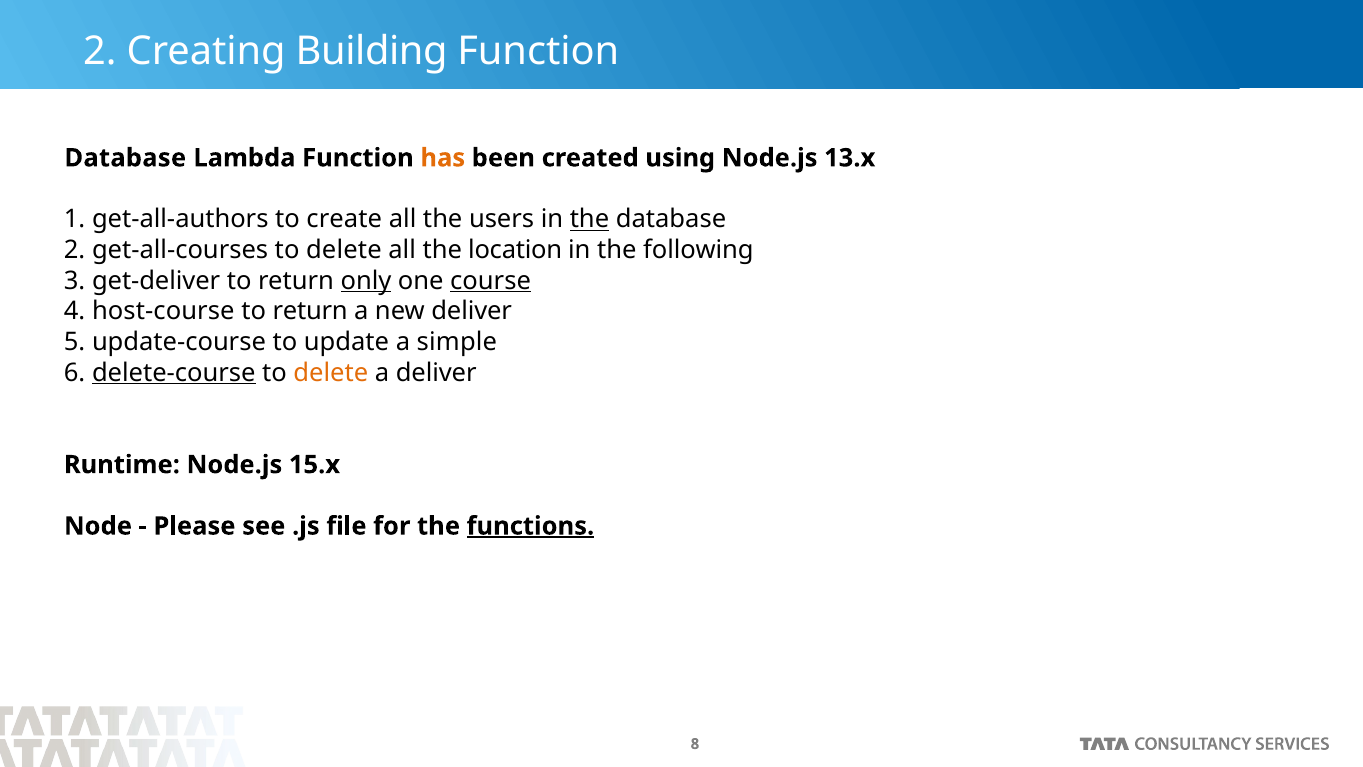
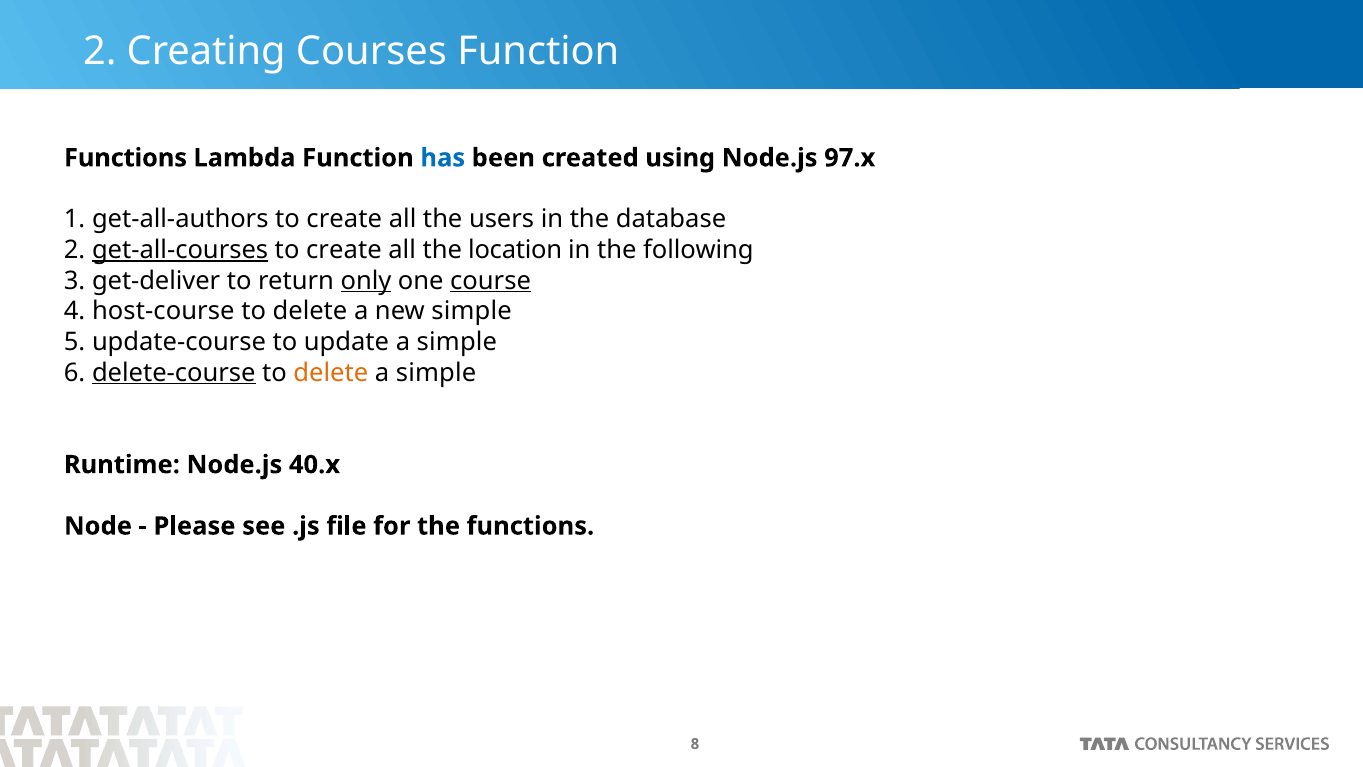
Building: Building -> Courses
Database at (125, 158): Database -> Functions
has colour: orange -> blue
13.x: 13.x -> 97.x
the at (589, 219) underline: present -> none
get-all-courses underline: none -> present
delete at (344, 250): delete -> create
return at (310, 311): return -> delete
new deliver: deliver -> simple
deliver at (436, 373): deliver -> simple
15.x: 15.x -> 40.x
functions at (530, 526) underline: present -> none
